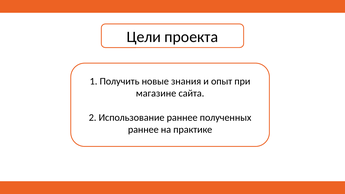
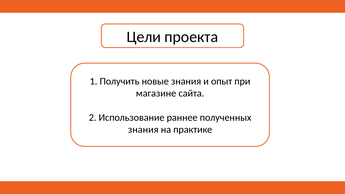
раннее at (143, 130): раннее -> знания
